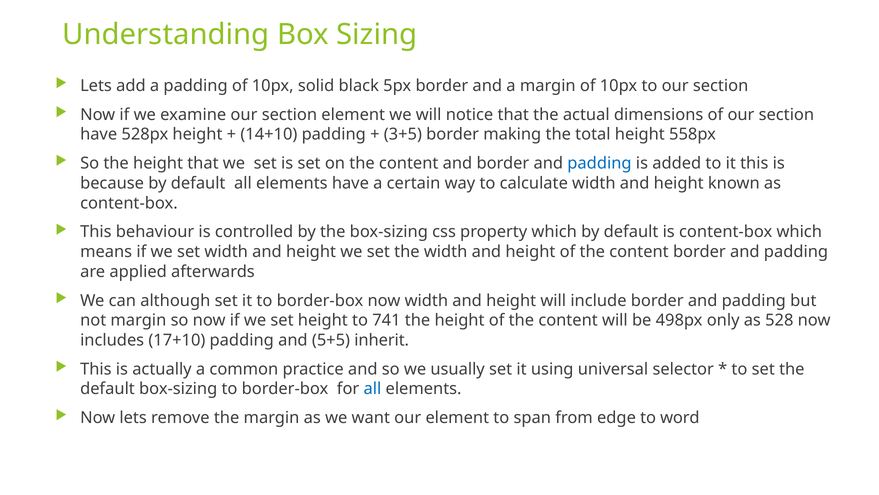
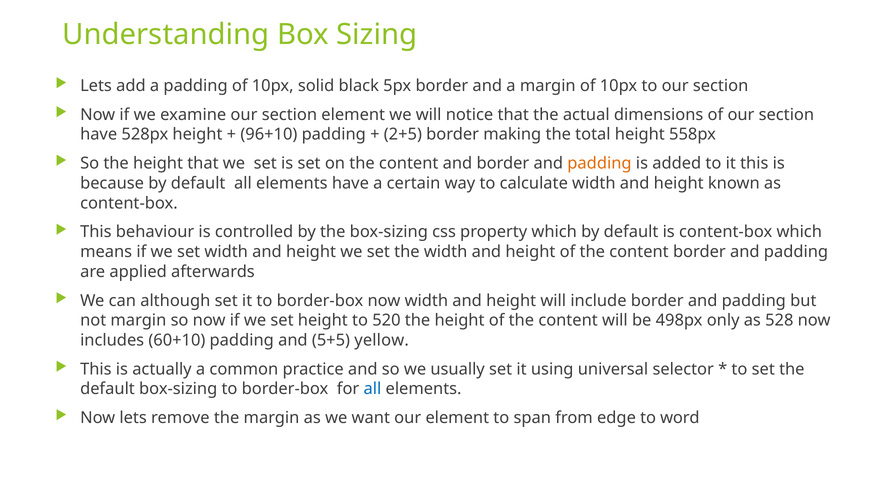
14+10: 14+10 -> 96+10
3+5: 3+5 -> 2+5
padding at (599, 163) colour: blue -> orange
741: 741 -> 520
17+10: 17+10 -> 60+10
inherit: inherit -> yellow
